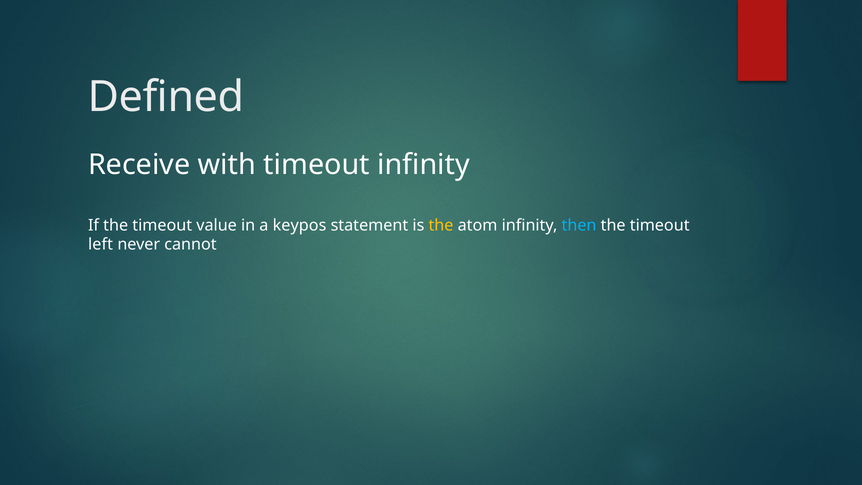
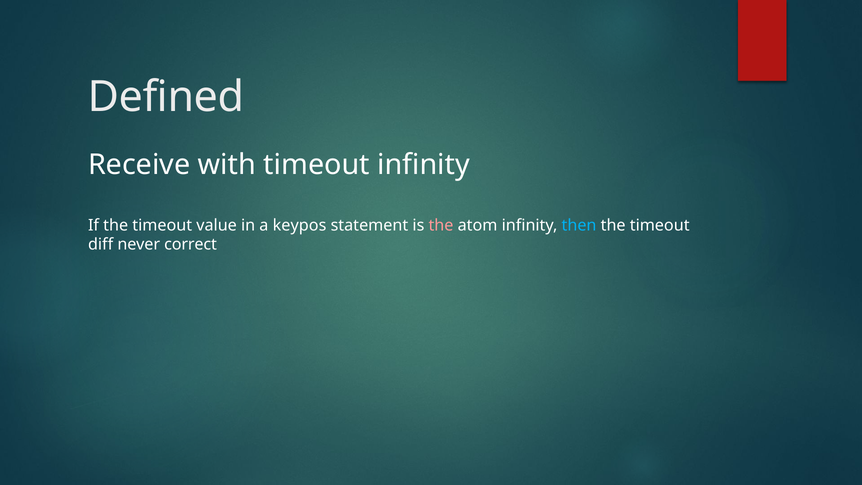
the at (441, 225) colour: yellow -> pink
left: left -> diff
cannot: cannot -> correct
